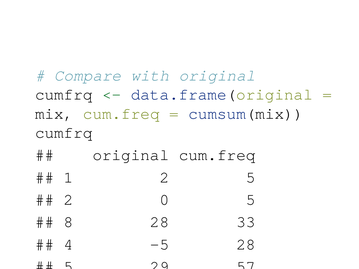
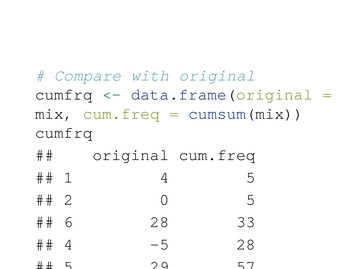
1 2: 2 -> 4
8 at (69, 222): 8 -> 6
